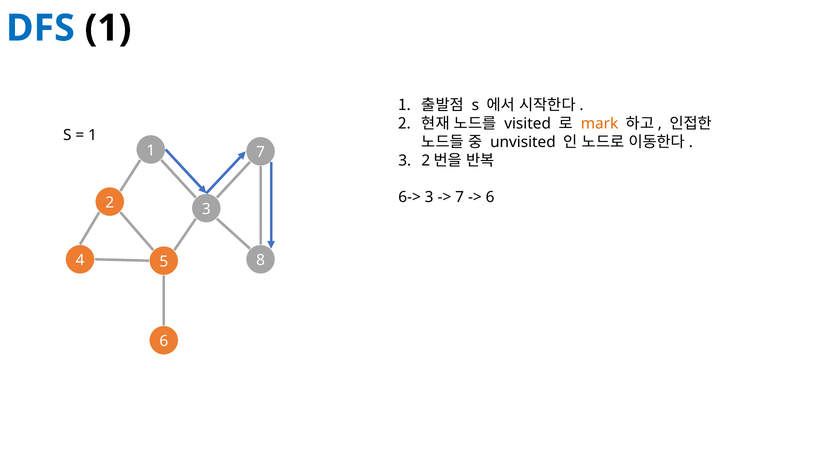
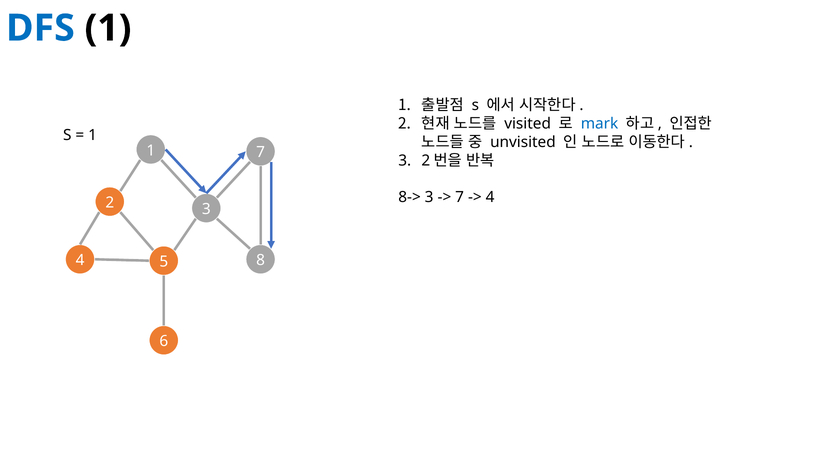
mark colour: orange -> blue
6->: 6-> -> 8->
6 at (490, 197): 6 -> 4
